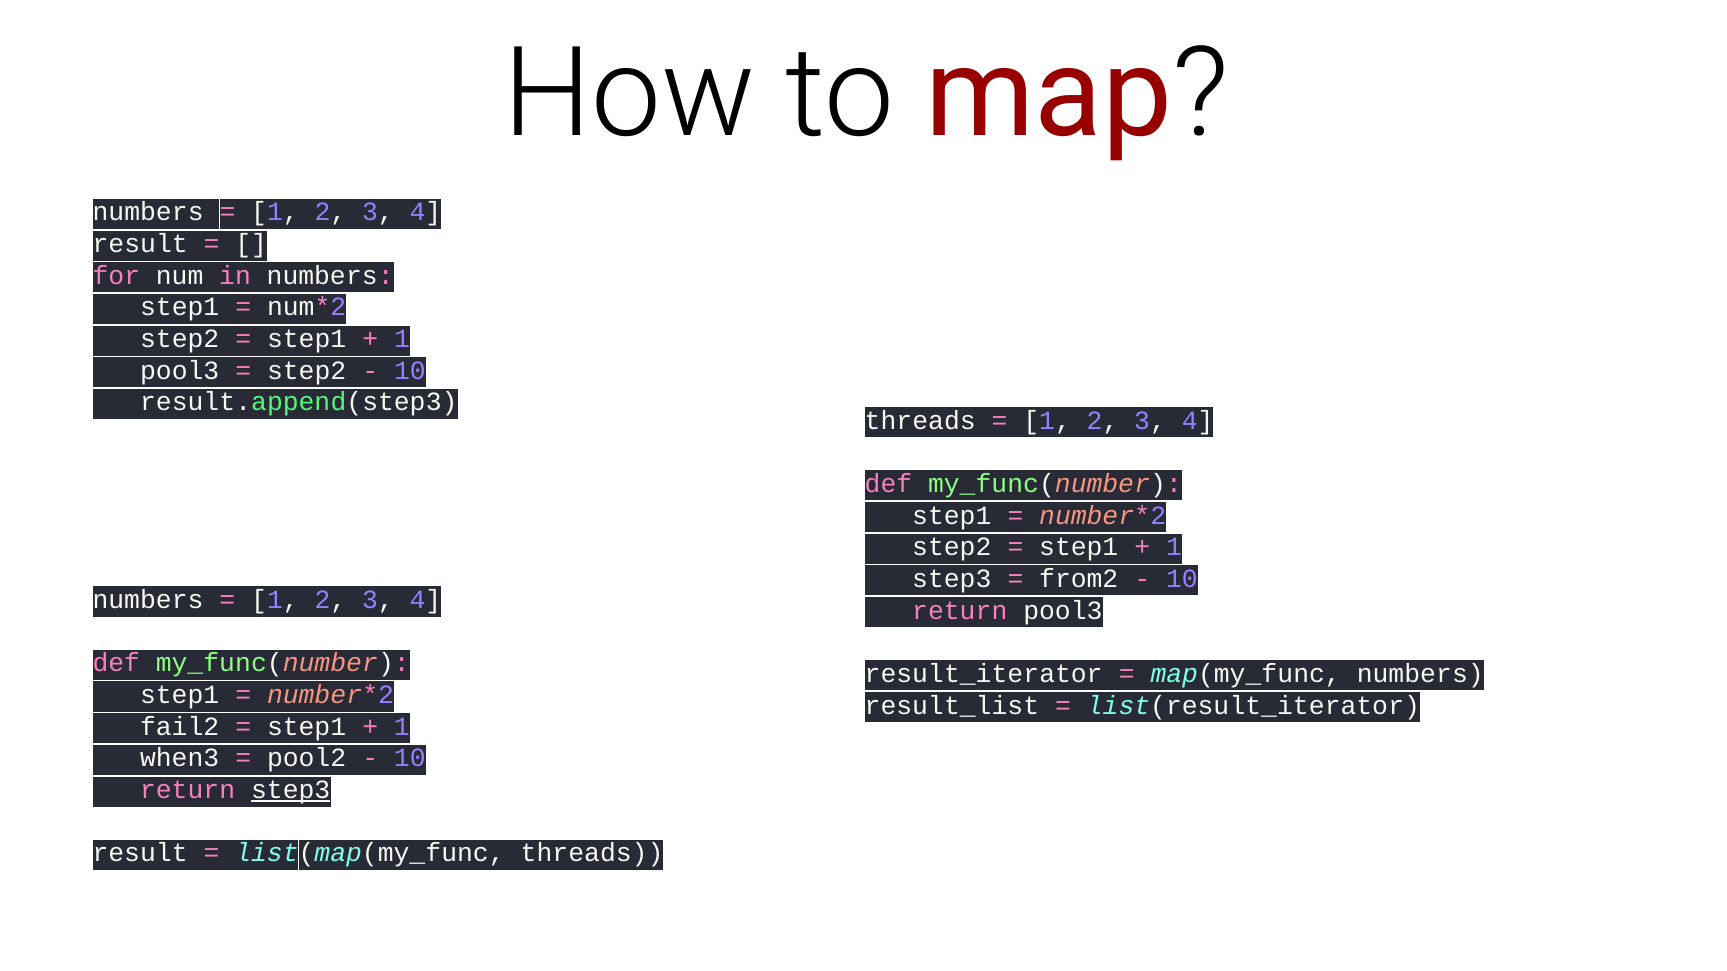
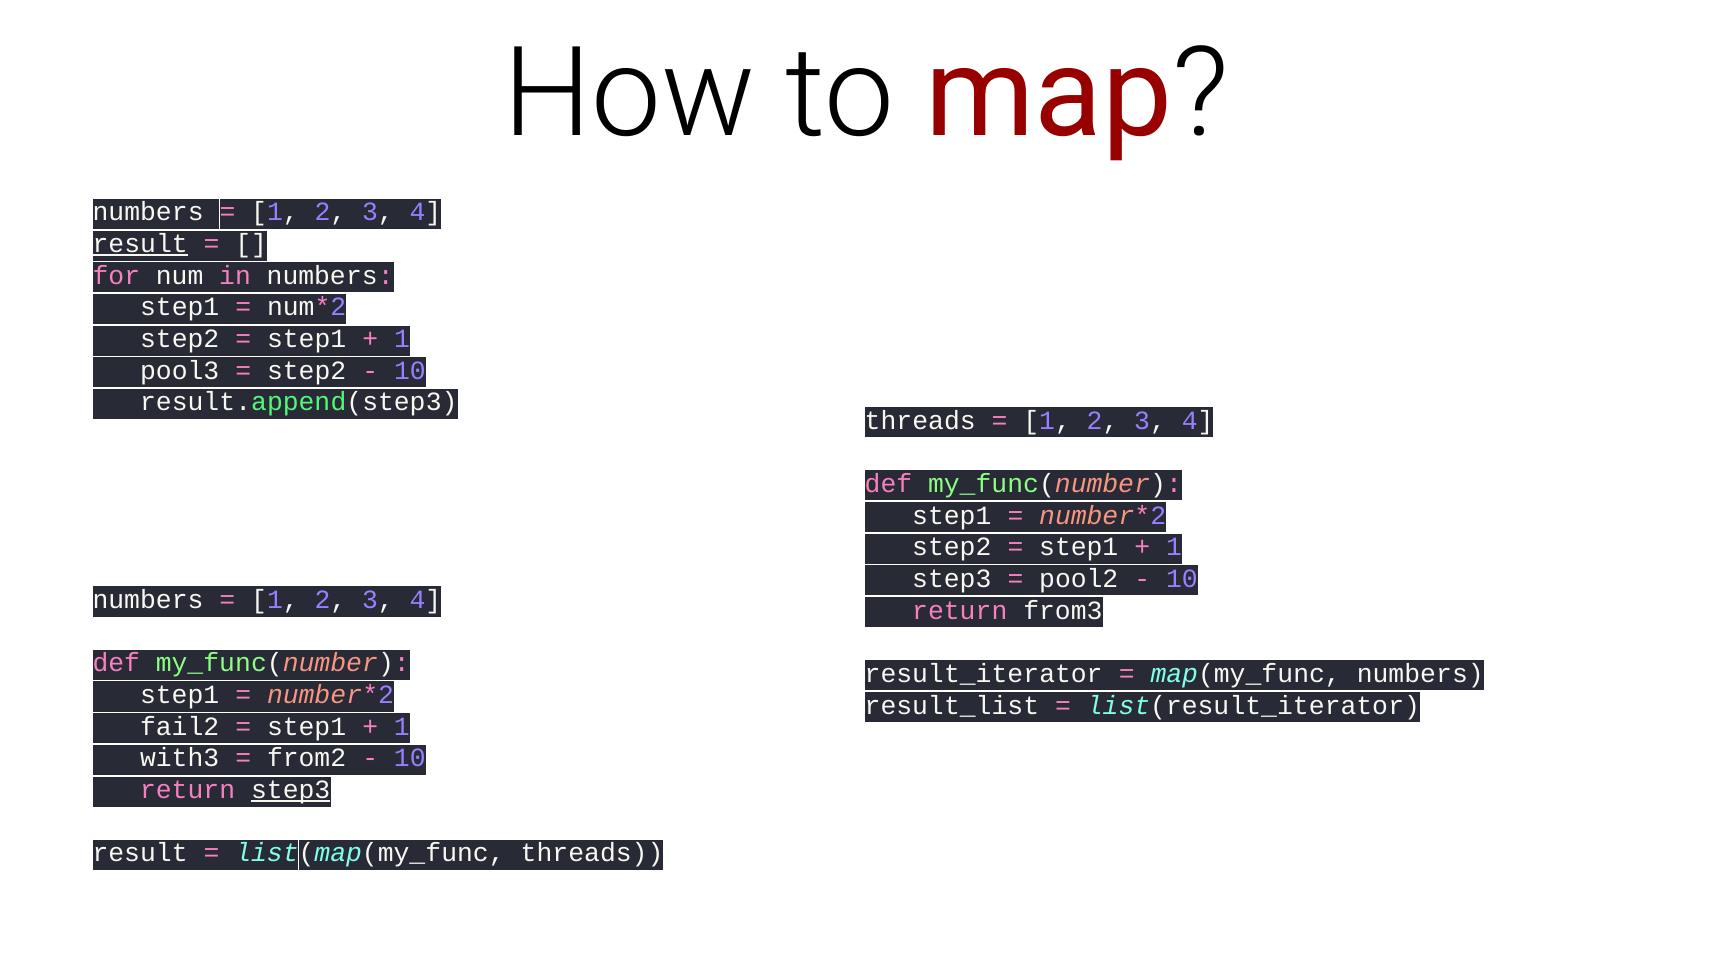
result at (140, 244) underline: none -> present
from2: from2 -> pool2
return pool3: pool3 -> from3
when3: when3 -> with3
pool2: pool2 -> from2
